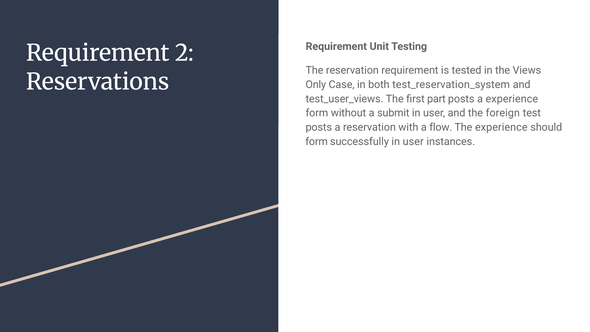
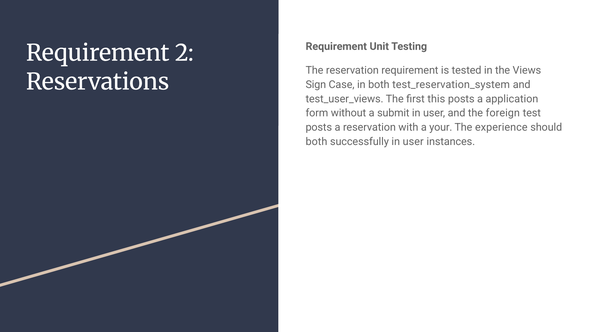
Only: Only -> Sign
part: part -> this
a experience: experience -> application
flow: flow -> your
form at (317, 141): form -> both
